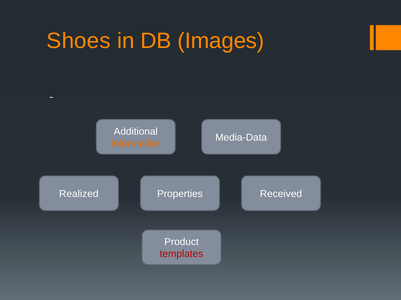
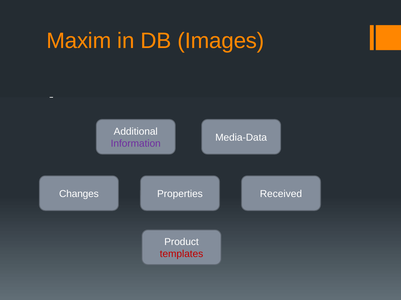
Shoes: Shoes -> Maxim
Information colour: orange -> purple
Realized: Realized -> Changes
